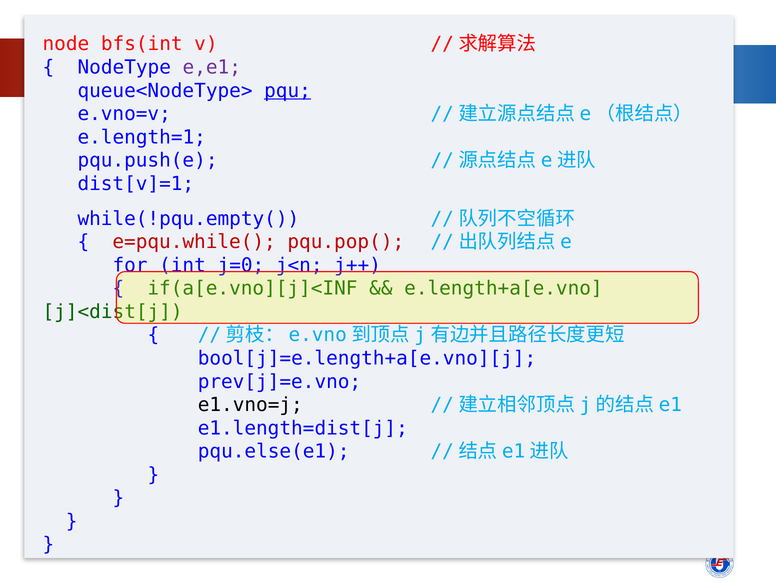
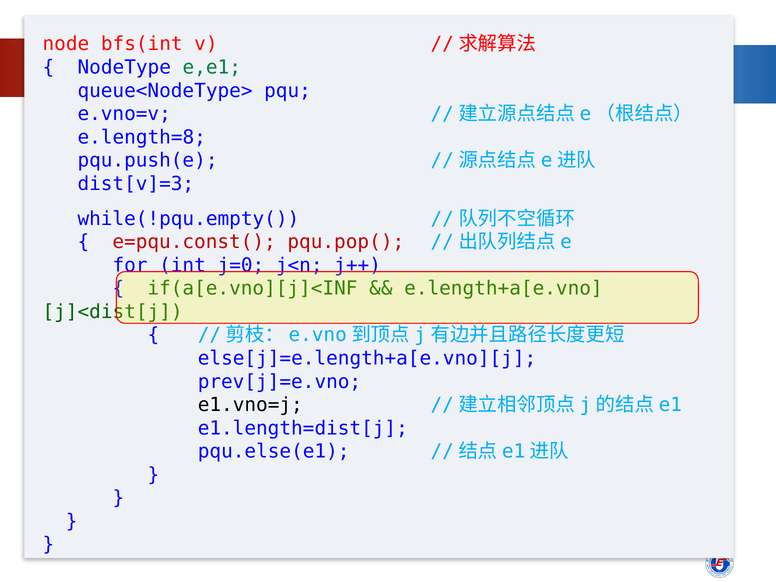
e,e1 colour: purple -> green
pqu underline: present -> none
e.length=1: e.length=1 -> e.length=8
dist[v]=1: dist[v]=1 -> dist[v]=3
e=pqu.while(: e=pqu.while( -> e=pqu.const(
bool[j]=e.length+a[e.vno][j: bool[j]=e.length+a[e.vno][j -> else[j]=e.length+a[e.vno][j
